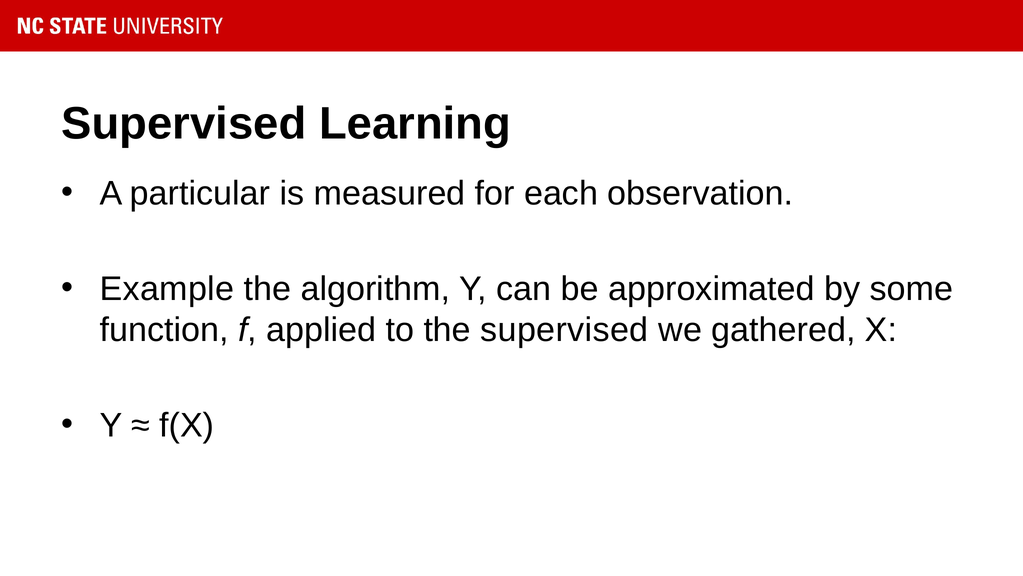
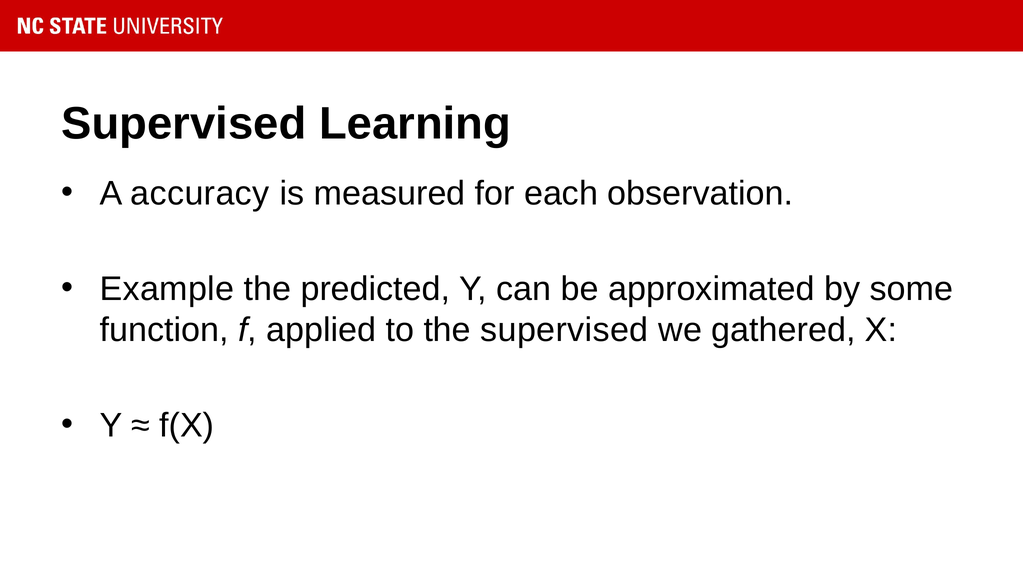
particular: particular -> accuracy
algorithm: algorithm -> predicted
